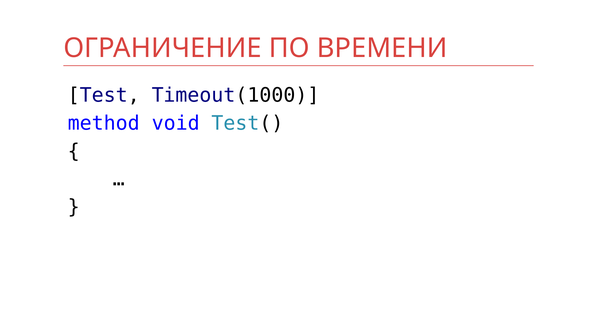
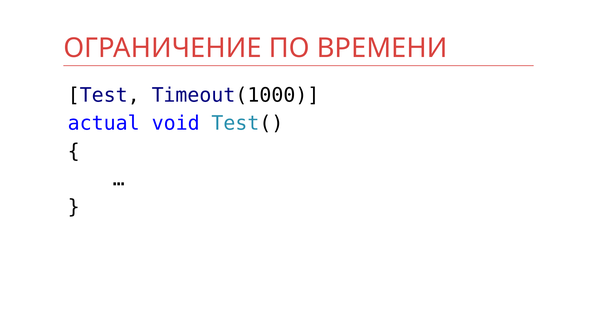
method: method -> actual
